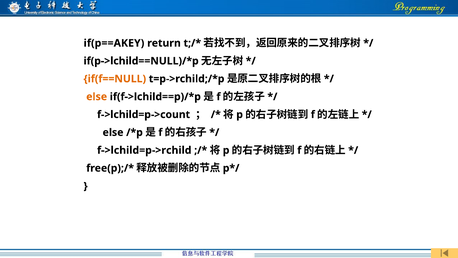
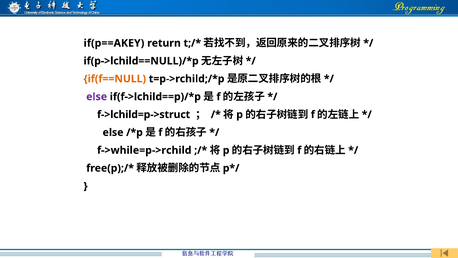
else at (97, 97) colour: orange -> purple
f->lchild=p->count: f->lchild=p->count -> f->lchild=p->struct
f->lchild=p->rchild: f->lchild=p->rchild -> f->while=p->rchild
